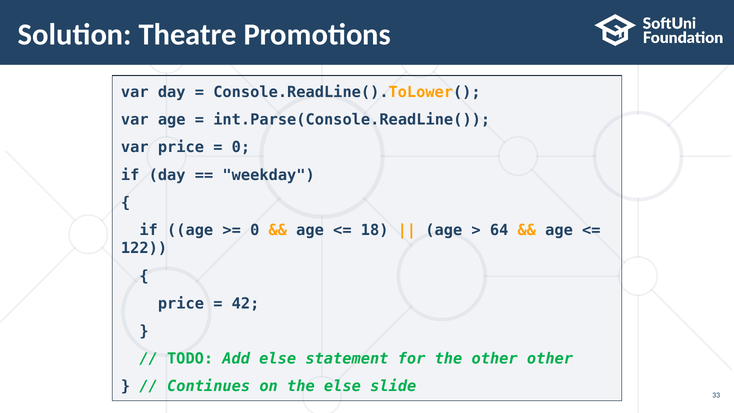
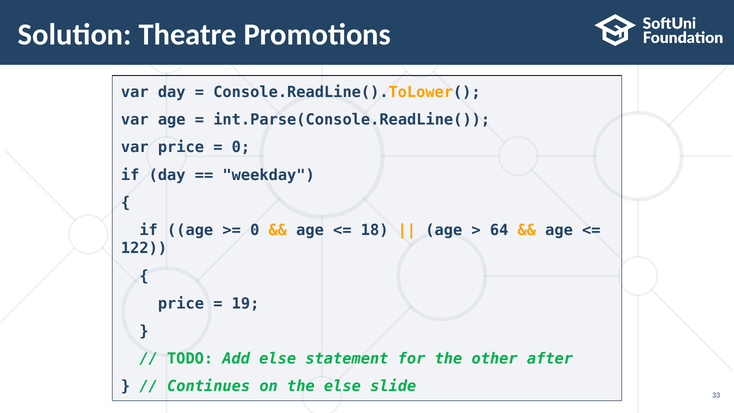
42: 42 -> 19
other other: other -> after
